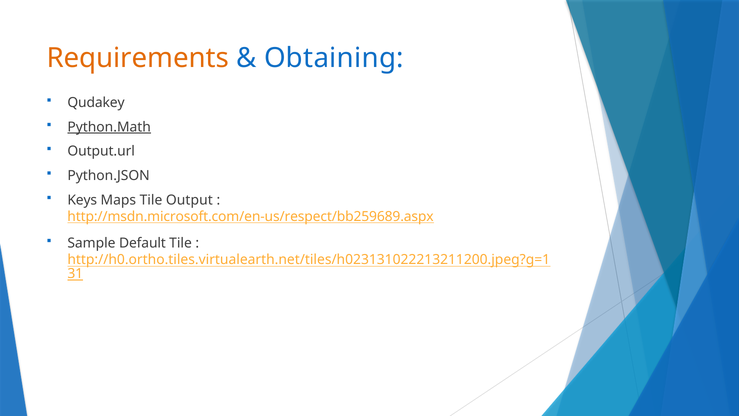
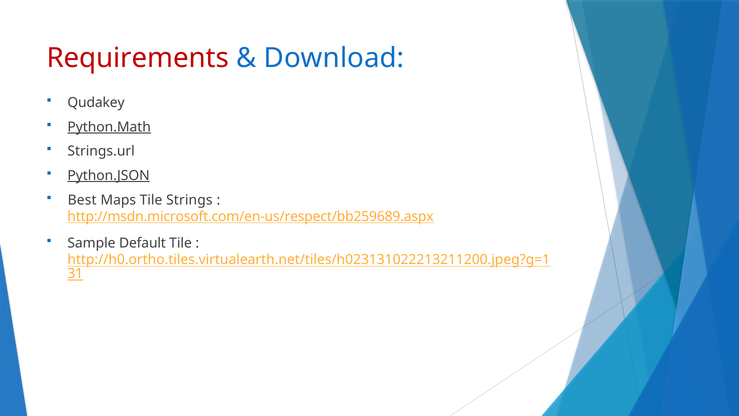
Requirements colour: orange -> red
Obtaining: Obtaining -> Download
Output.url: Output.url -> Strings.url
Python.JSON underline: none -> present
Keys: Keys -> Best
Output: Output -> Strings
